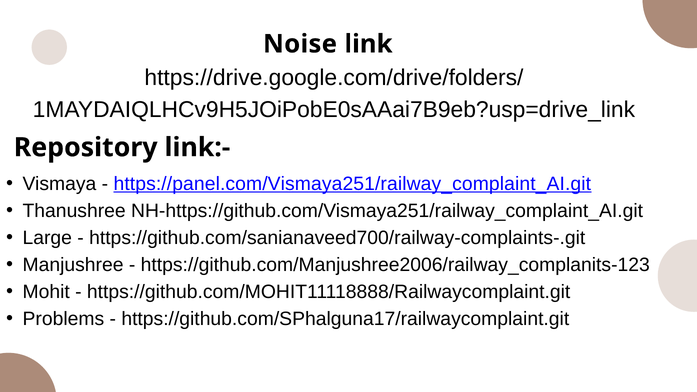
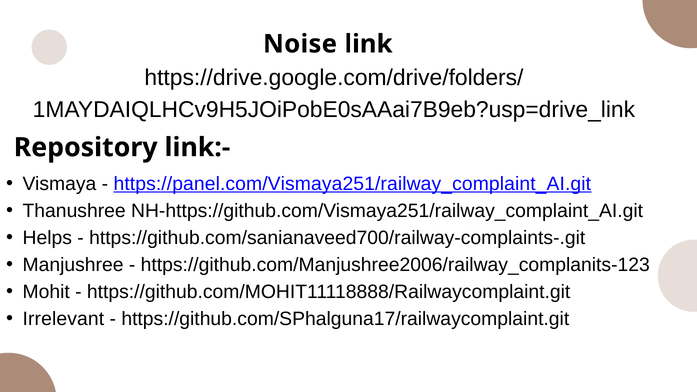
Large: Large -> Helps
Problems: Problems -> Irrelevant
